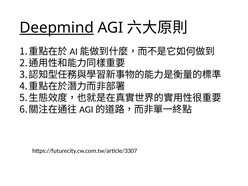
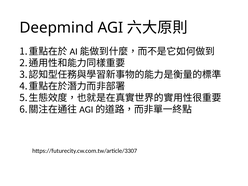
Deepmind underline: present -> none
